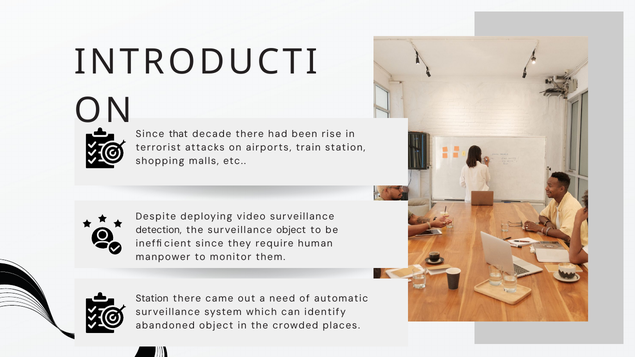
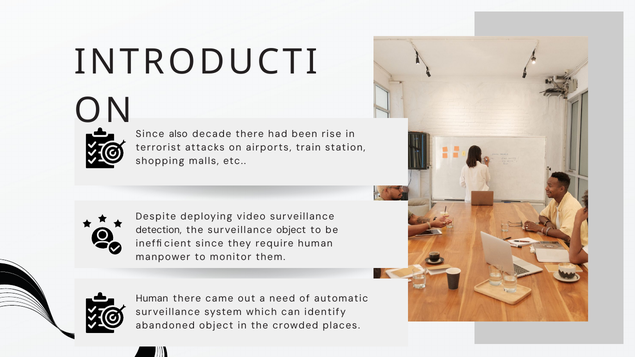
that: that -> also
Station at (152, 299): Station -> Human
